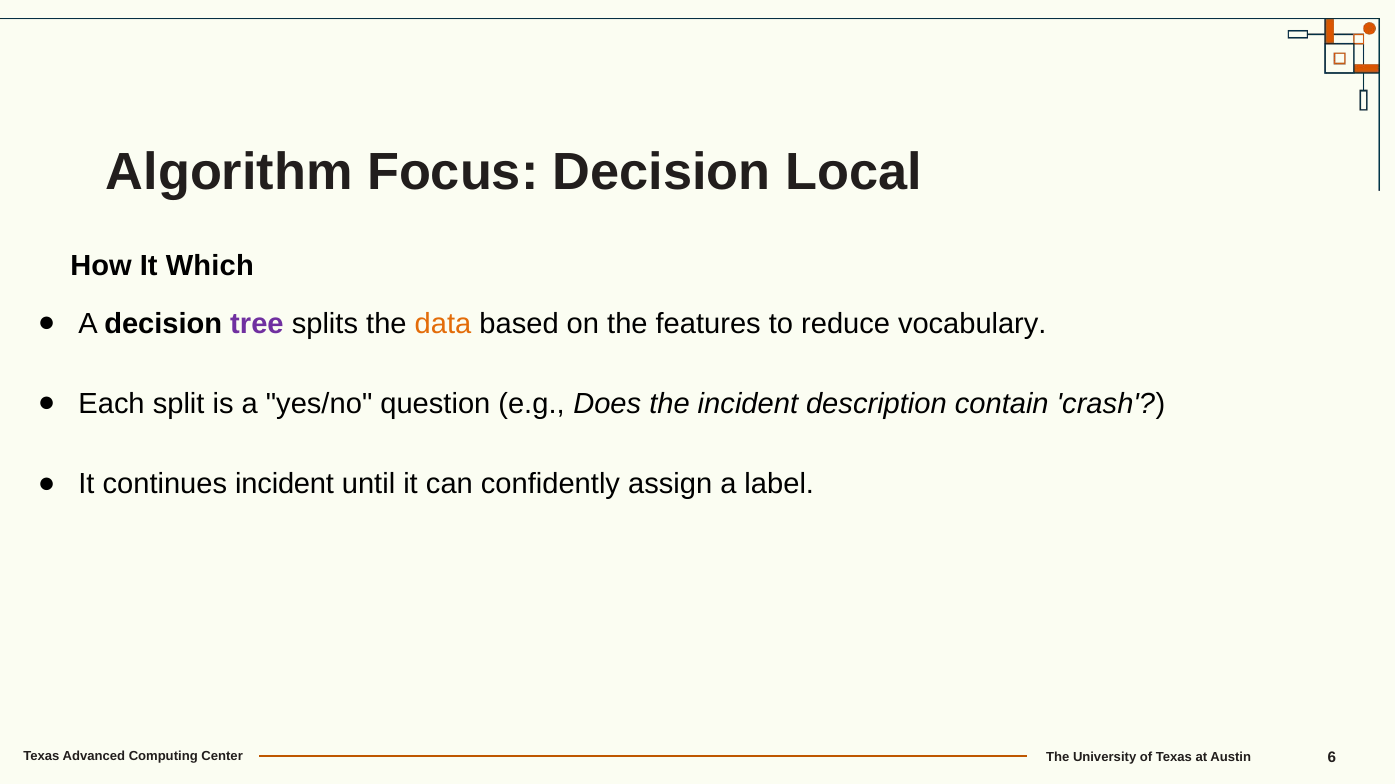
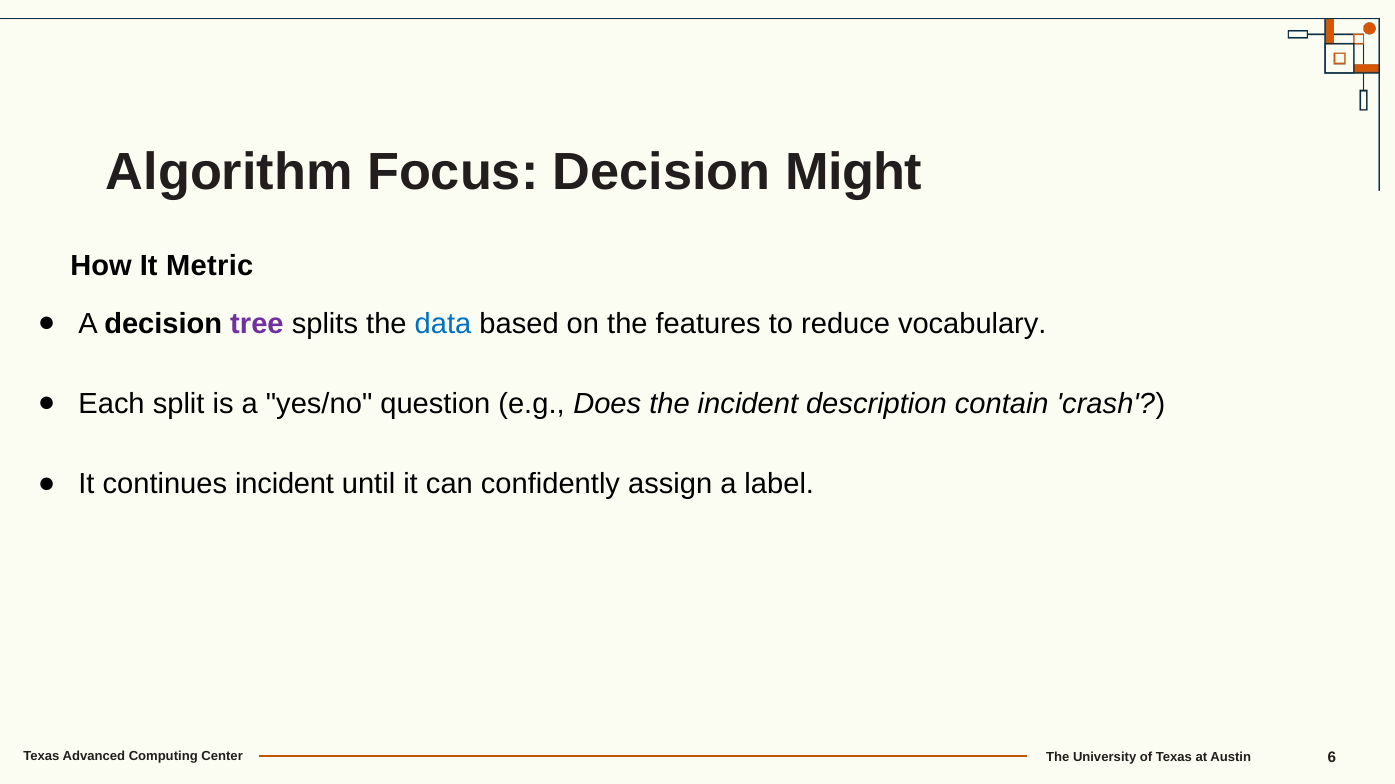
Local: Local -> Might
Which: Which -> Metric
data colour: orange -> blue
